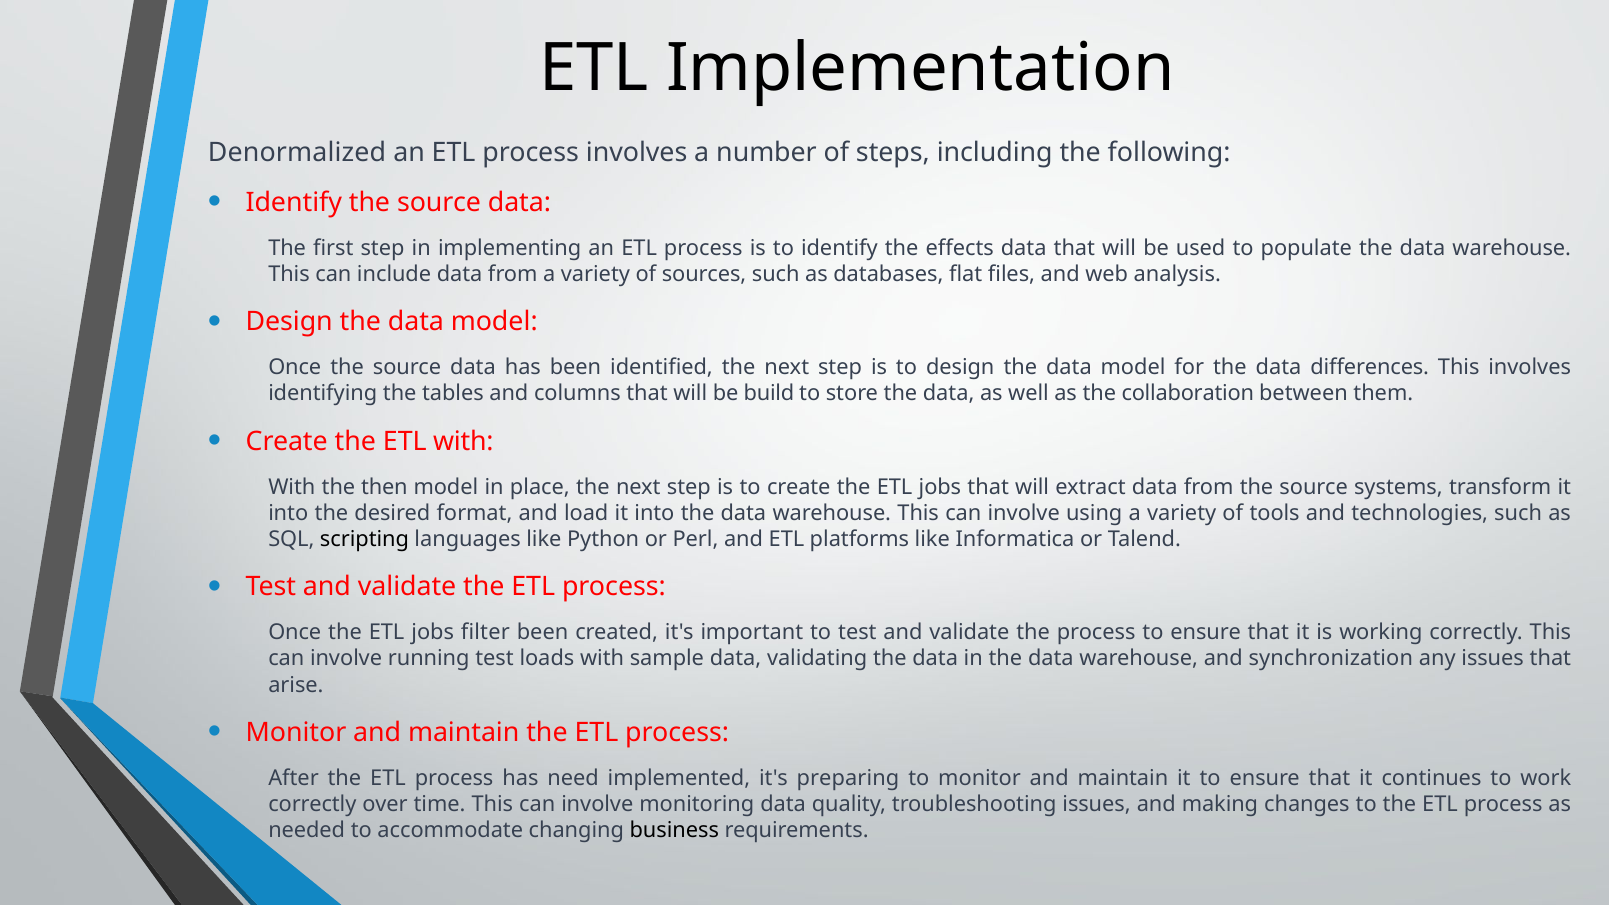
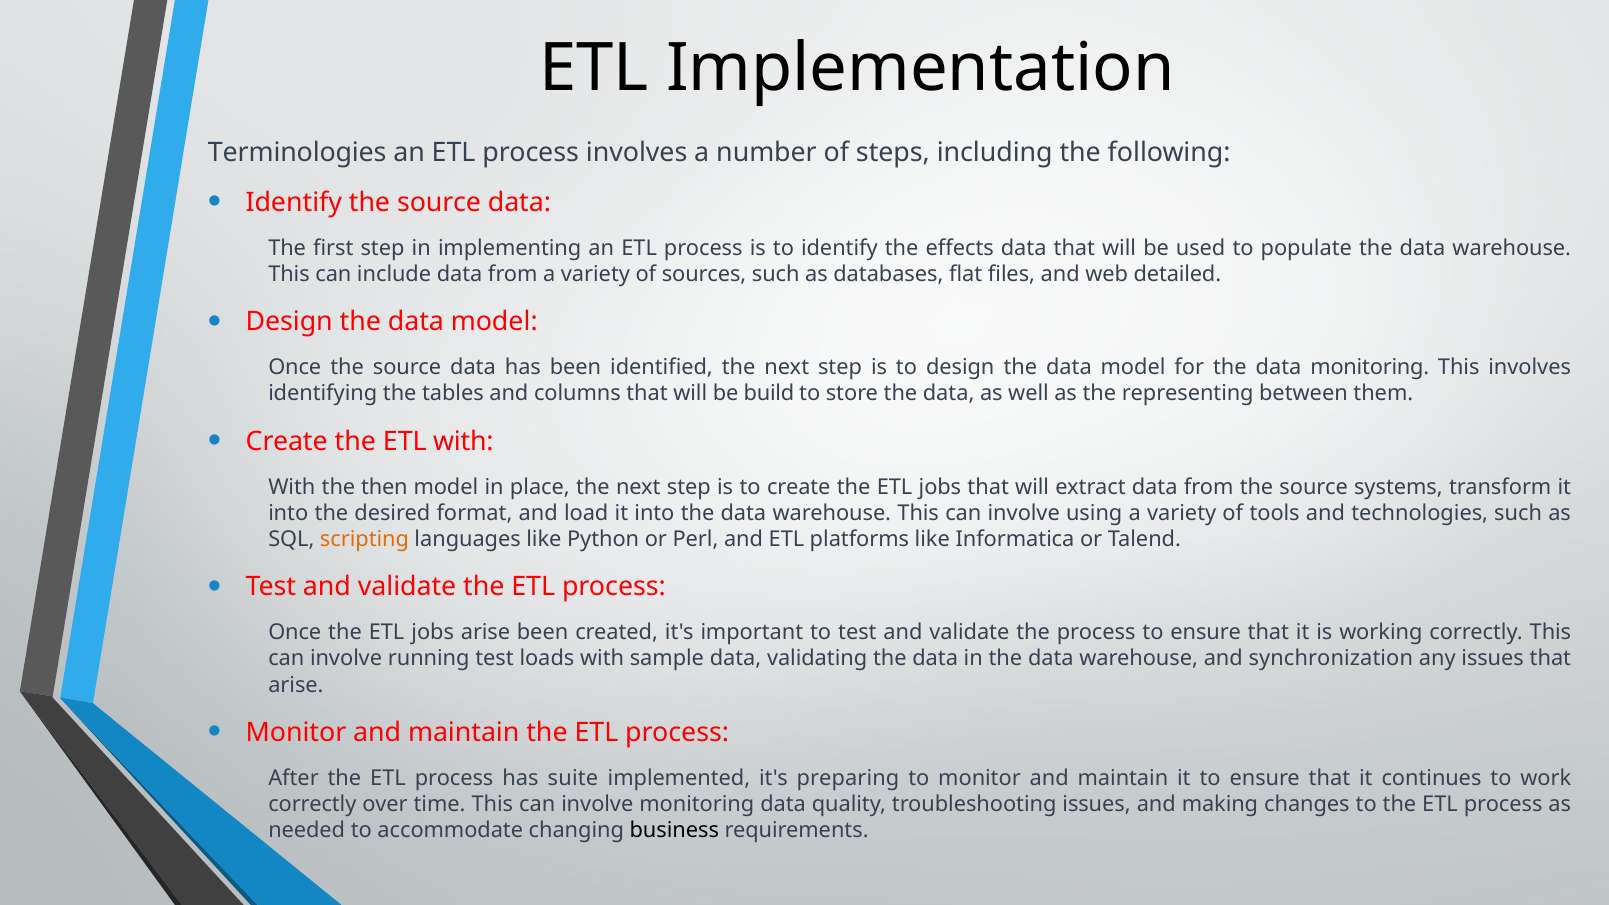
Denormalized: Denormalized -> Terminologies
analysis: analysis -> detailed
data differences: differences -> monitoring
collaboration: collaboration -> representing
scripting colour: black -> orange
jobs filter: filter -> arise
need: need -> suite
